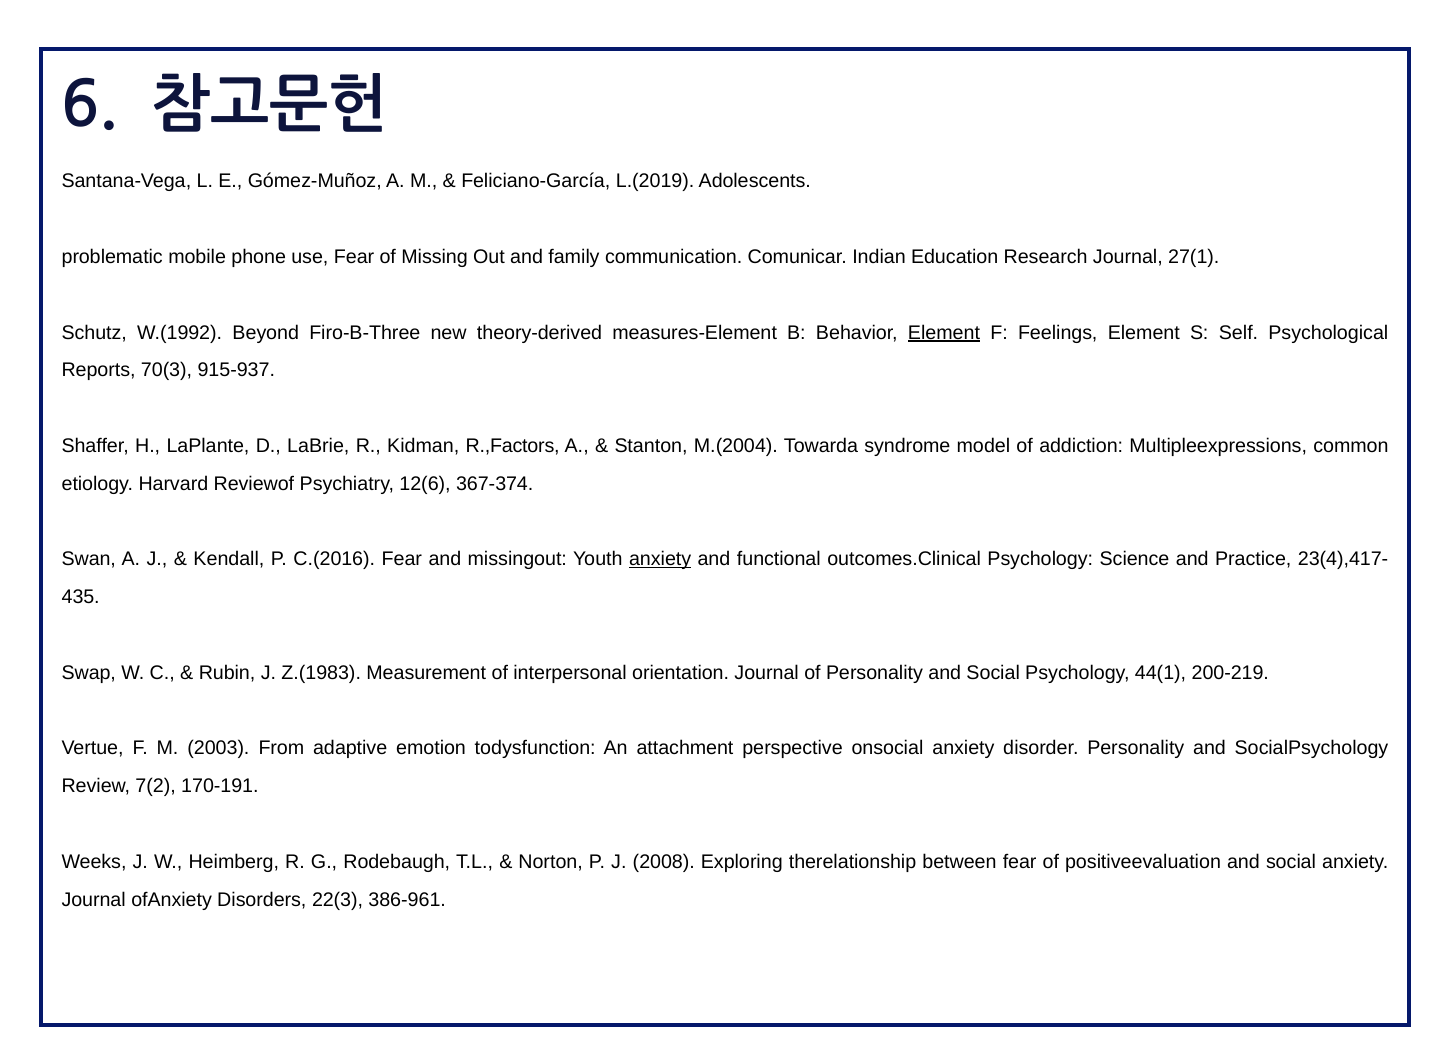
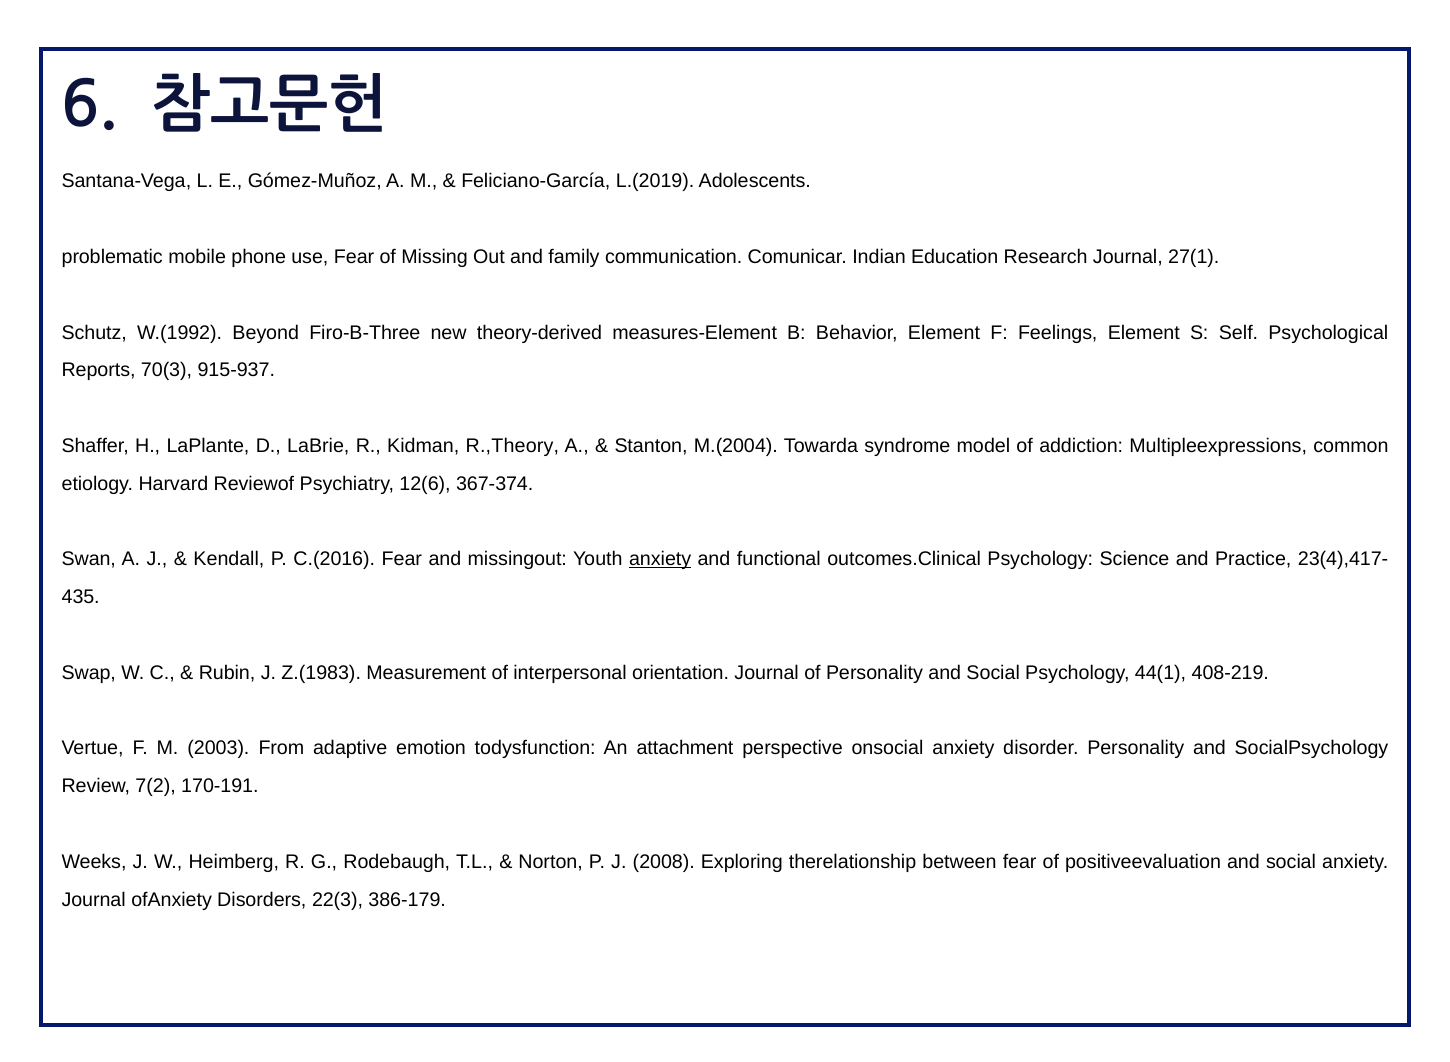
Element at (944, 333) underline: present -> none
R.,Factors: R.,Factors -> R.,Theory
200-219: 200-219 -> 408-219
386-961: 386-961 -> 386-179
